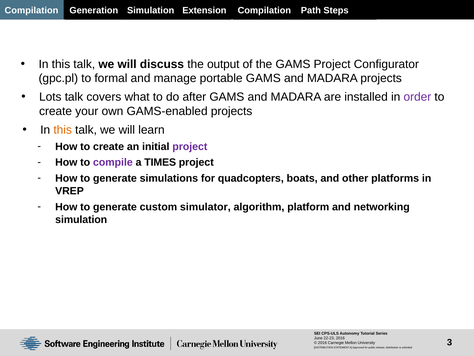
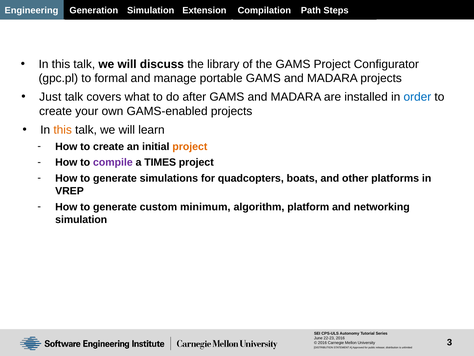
Compilation at (31, 10): Compilation -> Engineering
output: output -> library
Lots: Lots -> Just
order colour: purple -> blue
project at (190, 146) colour: purple -> orange
simulator: simulator -> minimum
